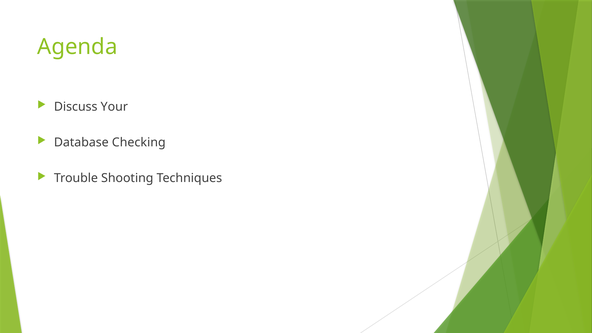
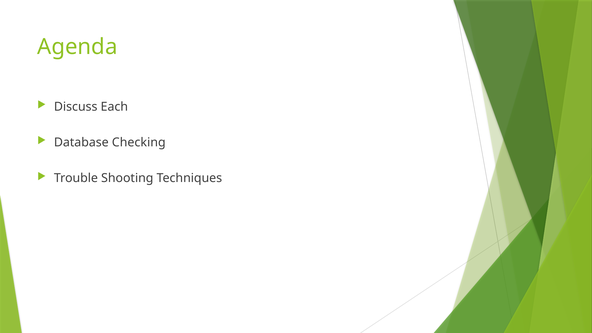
Your: Your -> Each
